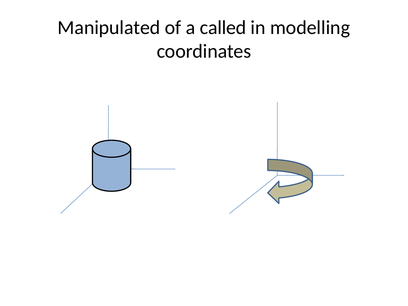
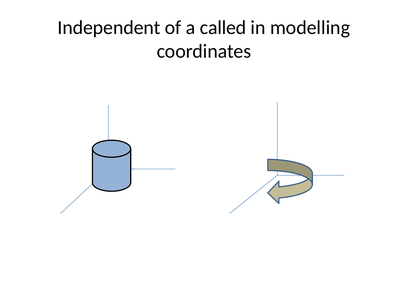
Manipulated: Manipulated -> Independent
